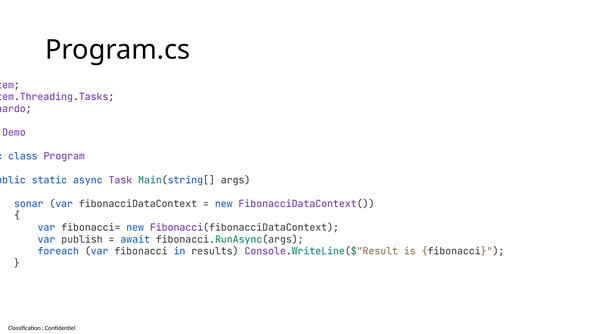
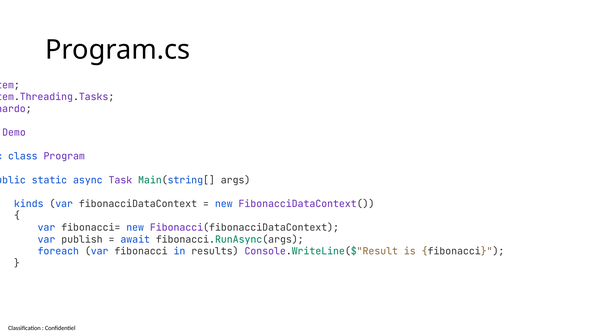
sonar: sonar -> kinds
